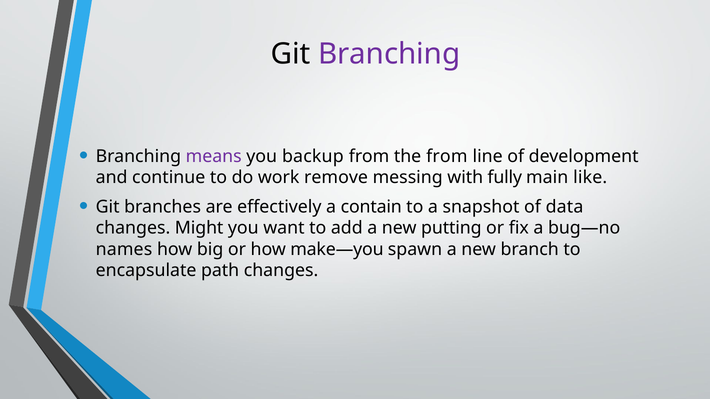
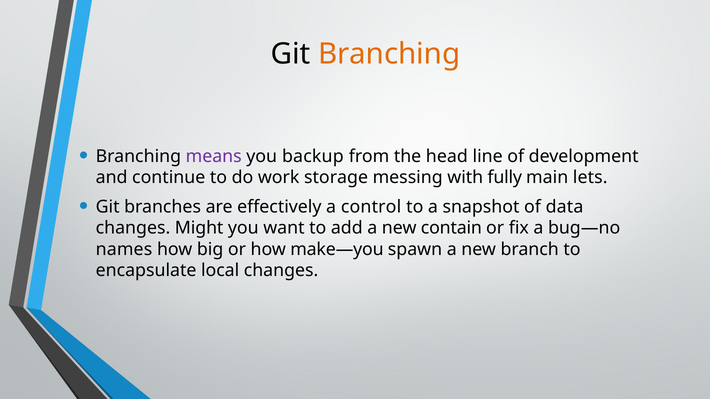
Branching at (389, 54) colour: purple -> orange
the from: from -> head
remove: remove -> storage
like: like -> lets
contain: contain -> control
putting: putting -> contain
path: path -> local
